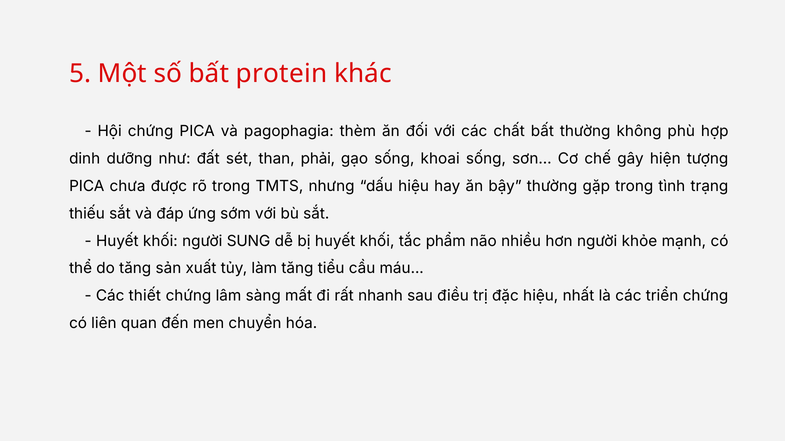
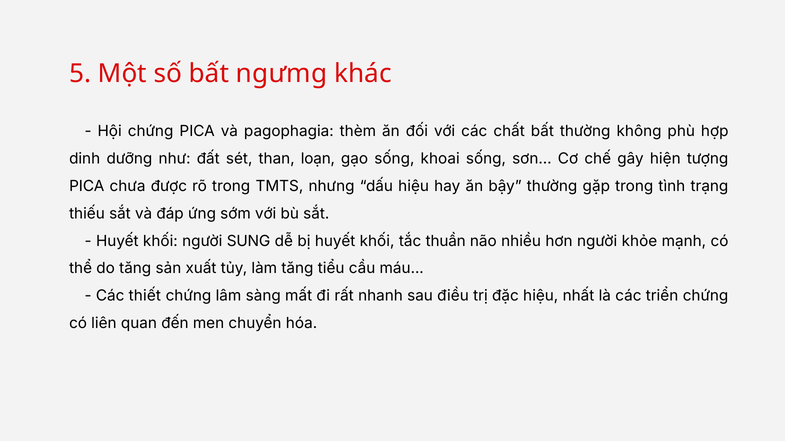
protein: protein -> ngưmg
phải: phải -> loạn
phẩm: phẩm -> thuần
